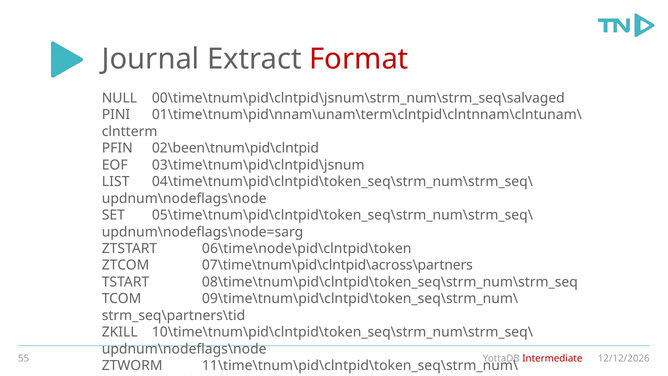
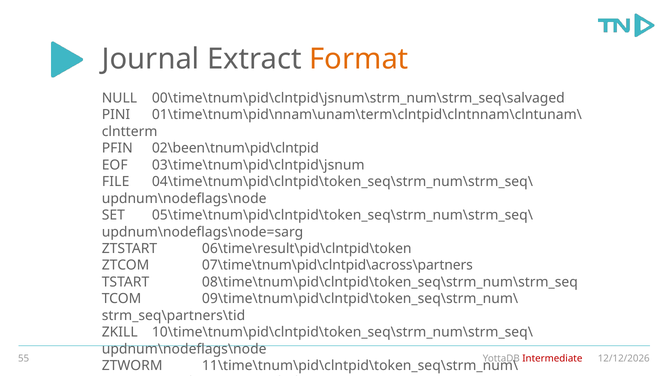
Format colour: red -> orange
LIST: LIST -> FILE
06\time\node\pid\clntpid\token: 06\time\node\pid\clntpid\token -> 06\time\result\pid\clntpid\token
